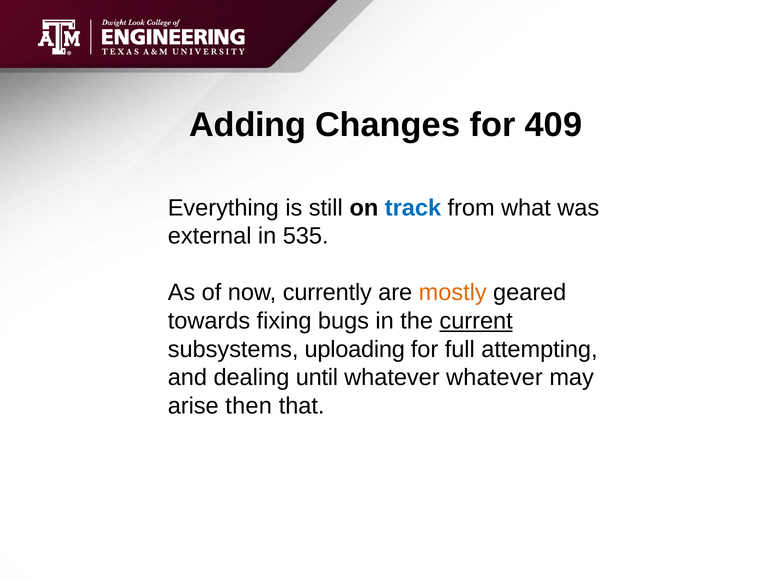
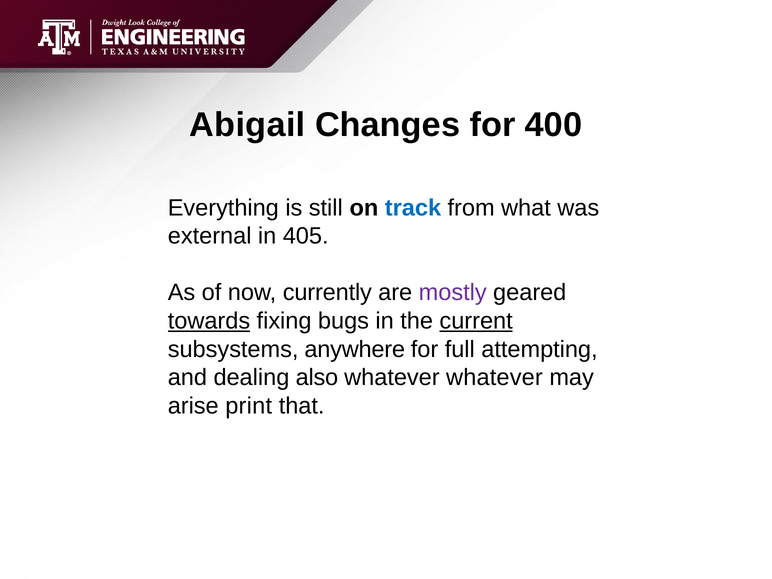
Adding: Adding -> Abigail
409: 409 -> 400
535: 535 -> 405
mostly colour: orange -> purple
towards underline: none -> present
uploading: uploading -> anywhere
until: until -> also
then: then -> print
